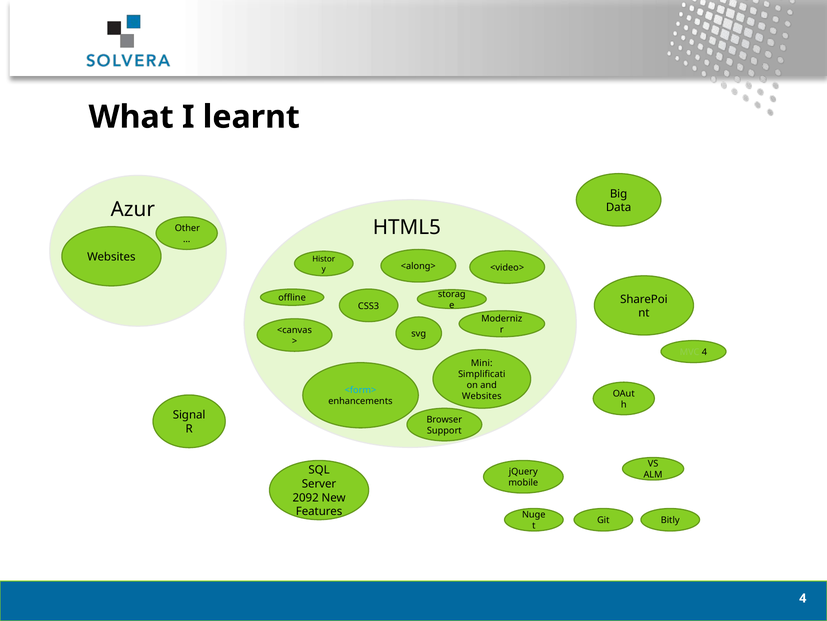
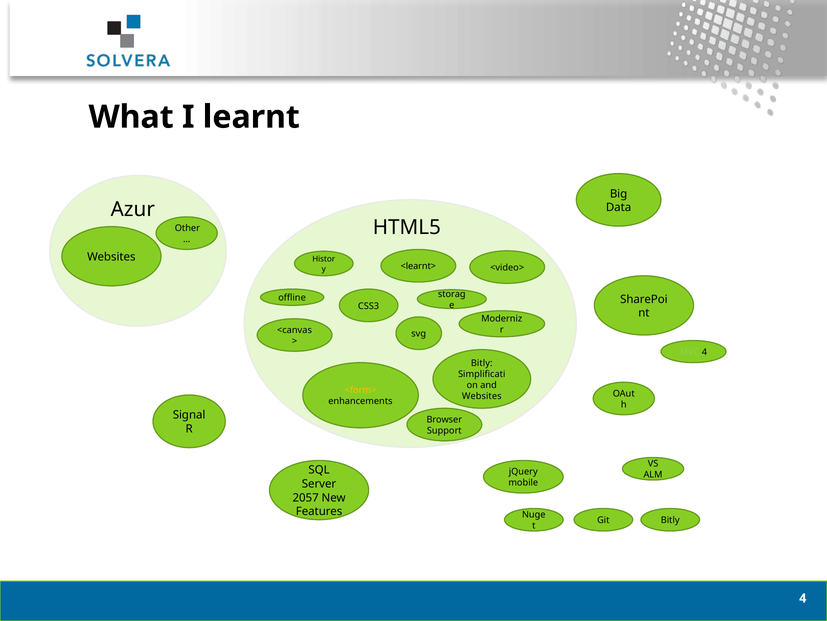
<along>: <along> -> <learnt>
Mini at (482, 363): Mini -> Bitly
<form> colour: light blue -> yellow
2092: 2092 -> 2057
